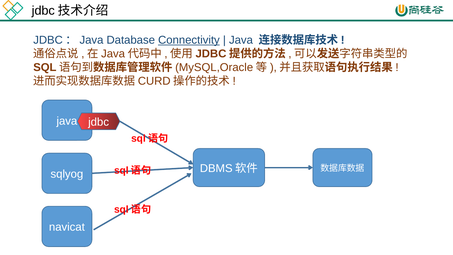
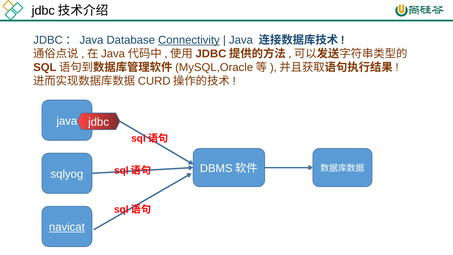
navicat underline: none -> present
